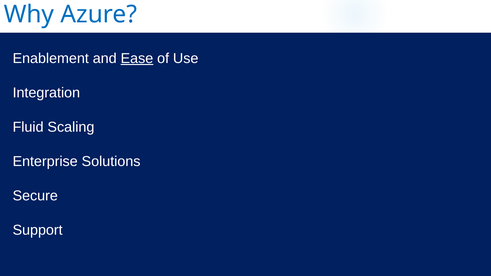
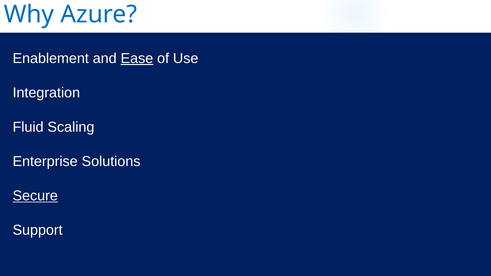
Secure underline: none -> present
